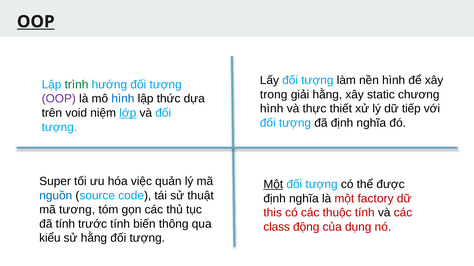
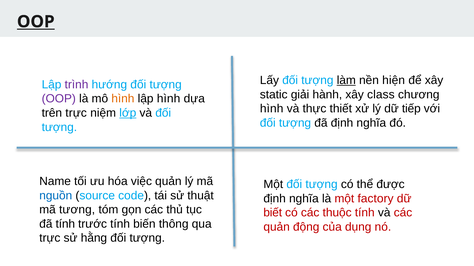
làm underline: none -> present
nền hình: hình -> hiện
trình colour: green -> purple
trong: trong -> static
giải hằng: hằng -> hành
static: static -> class
hình at (123, 99) colour: blue -> orange
lập thức: thức -> hình
trên void: void -> trực
Super: Super -> Name
Một at (273, 185) underline: present -> none
this: this -> biết
class at (277, 227): class -> quản
kiểu at (50, 239): kiểu -> trực
